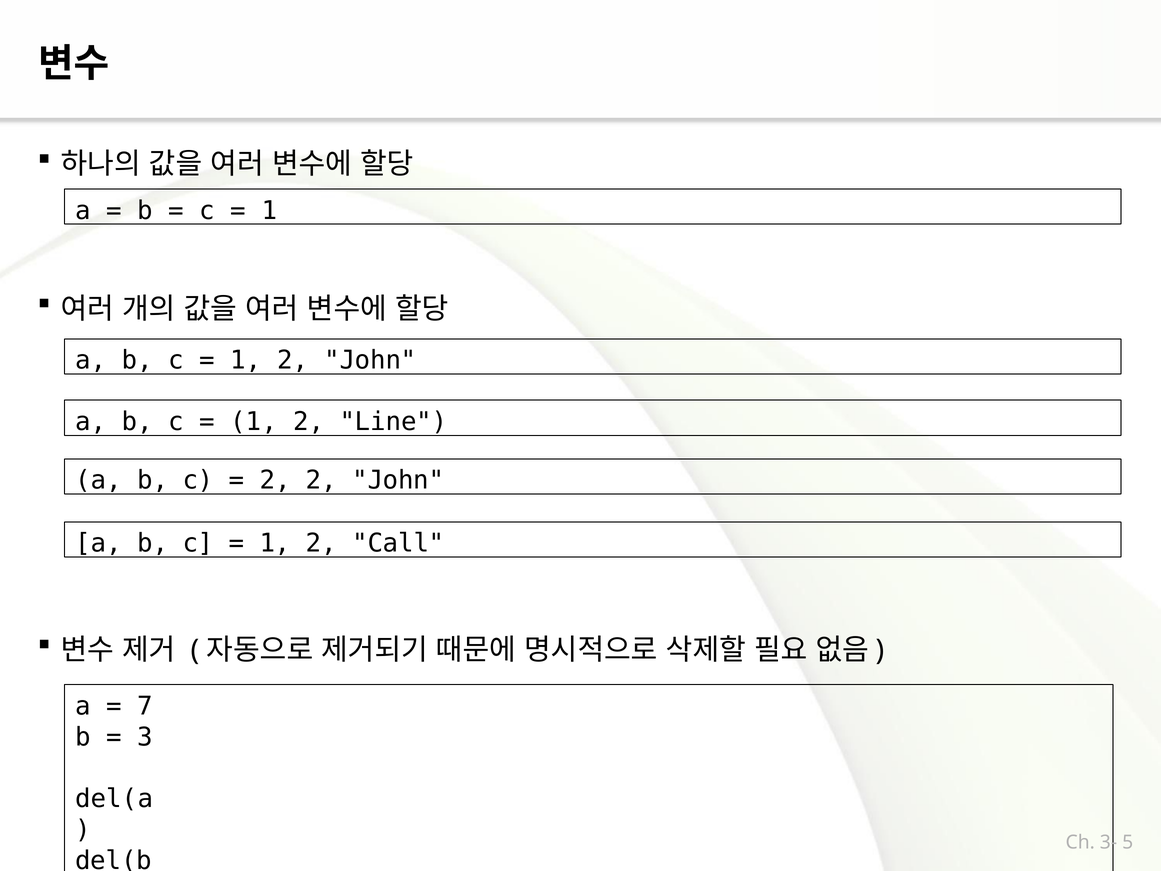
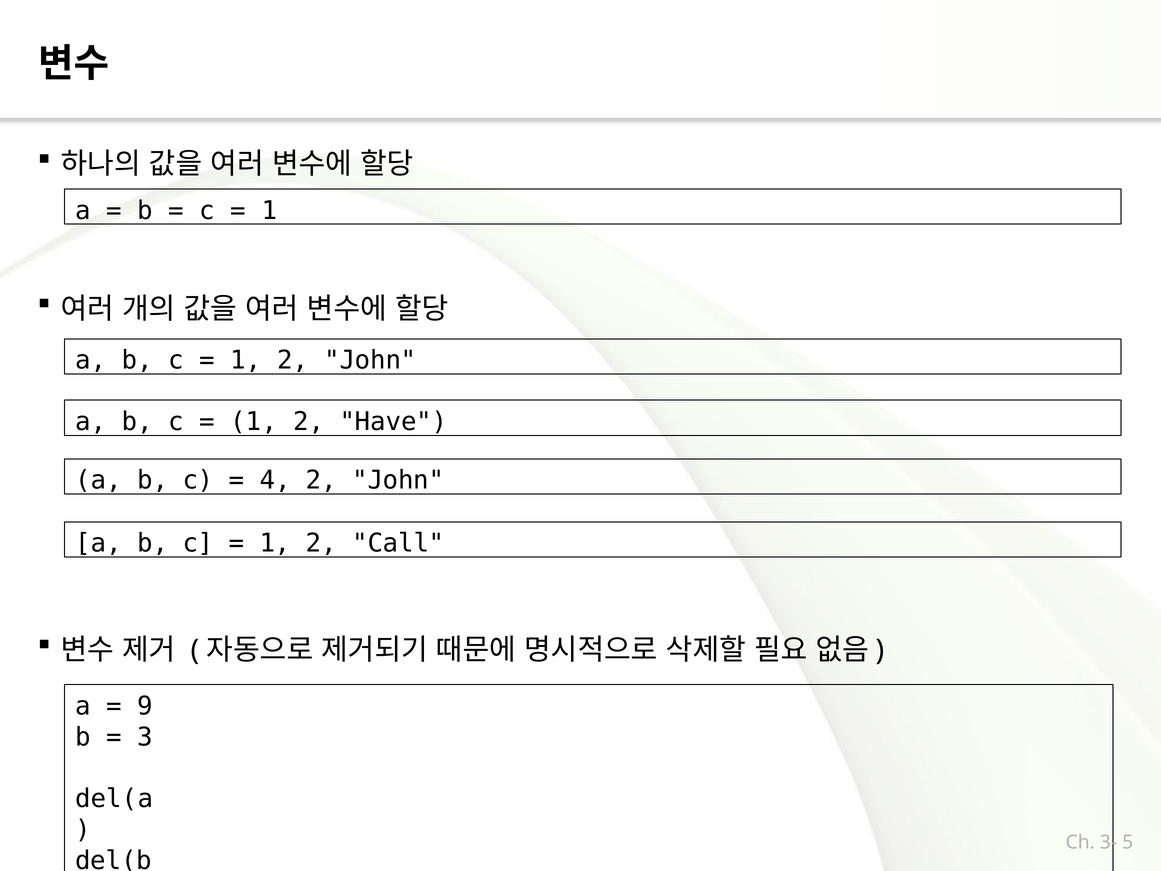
Line: Line -> Have
2 at (275, 480): 2 -> 4
7: 7 -> 9
